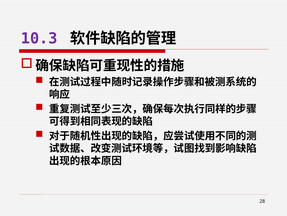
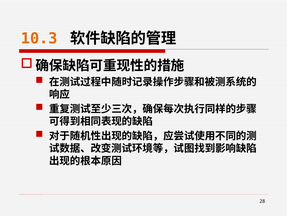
10.3 colour: purple -> orange
